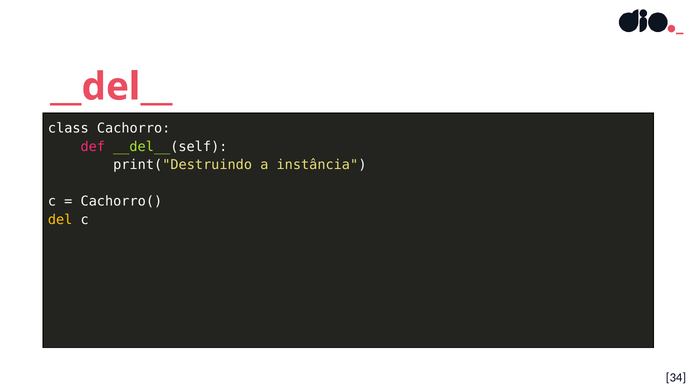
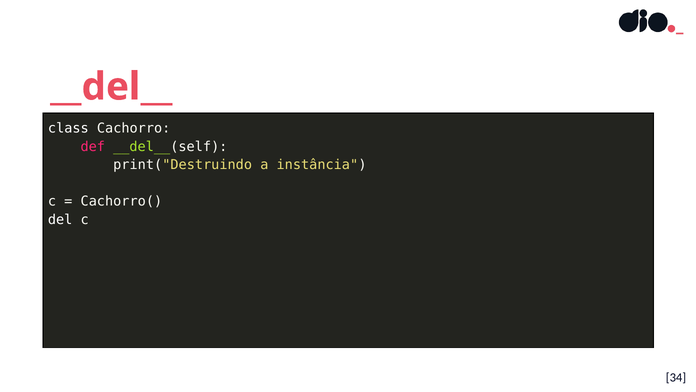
del colour: yellow -> white
